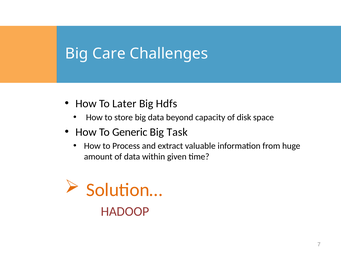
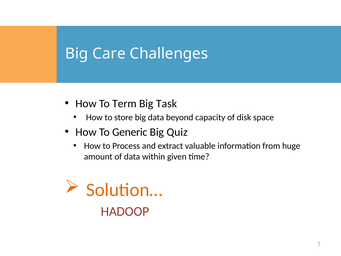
Later: Later -> Term
Hdfs: Hdfs -> Task
Task: Task -> Quiz
